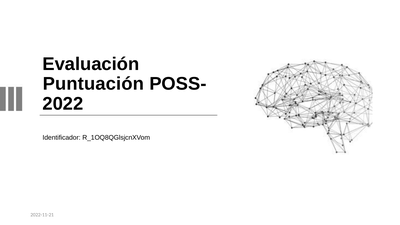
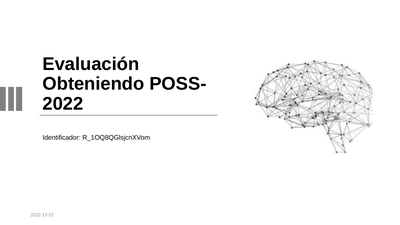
Puntuación: Puntuación -> Obteniendo
